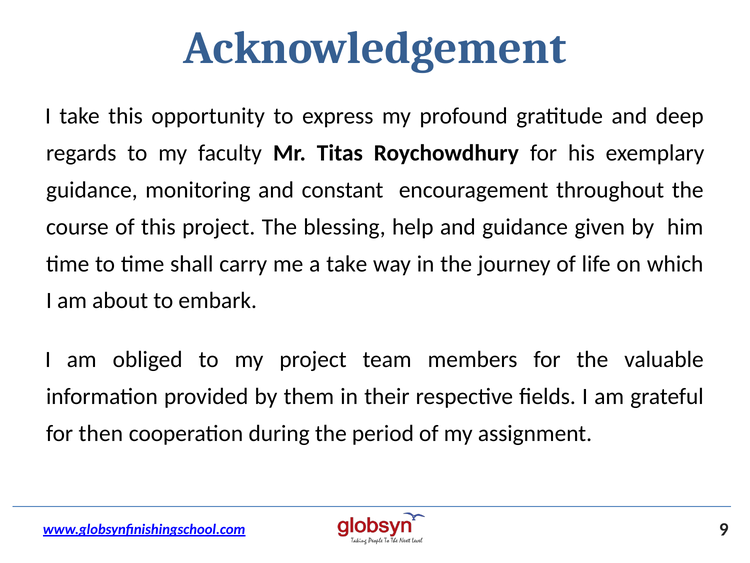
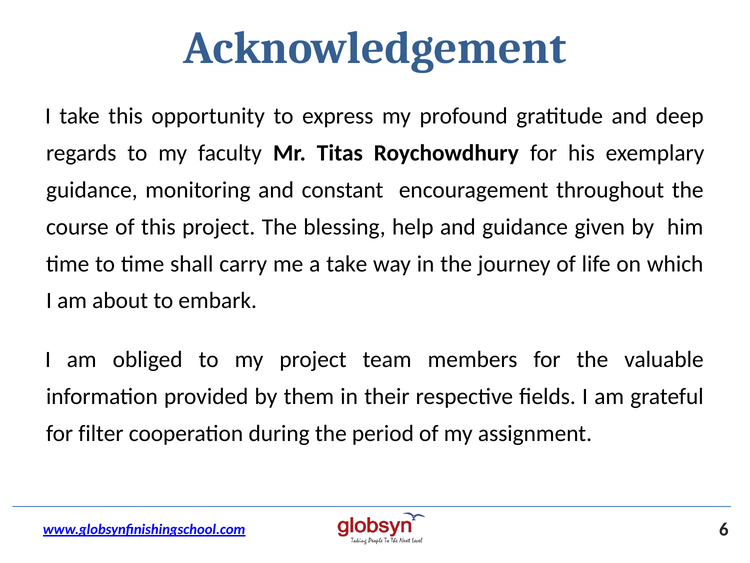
then: then -> filter
9: 9 -> 6
